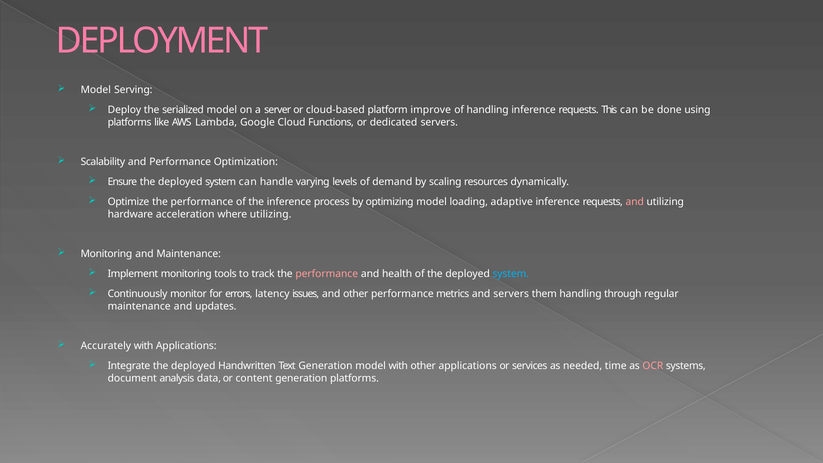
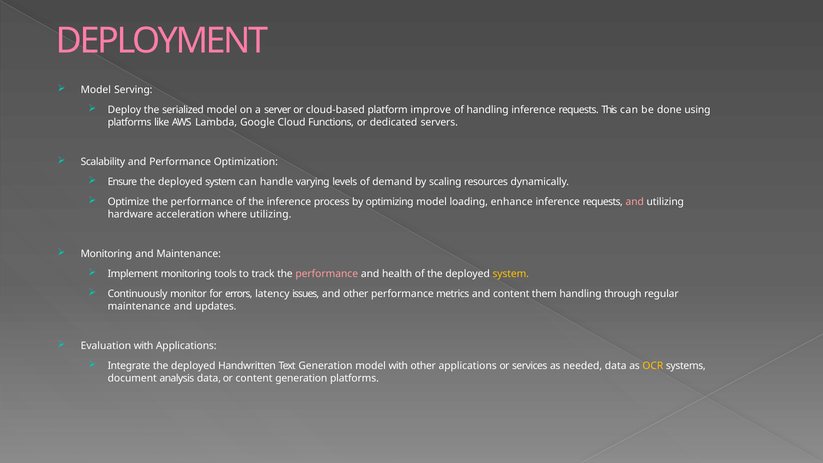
adaptive: adaptive -> enhance
system at (511, 274) colour: light blue -> yellow
and servers: servers -> content
Accurately: Accurately -> Evaluation
needed time: time -> data
OCR colour: pink -> yellow
